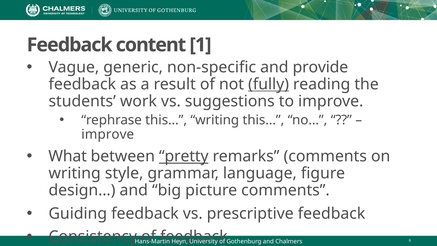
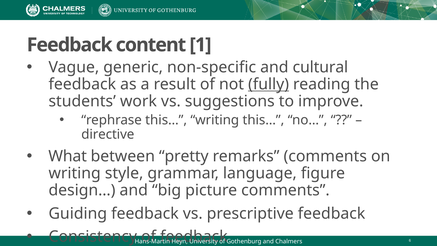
provide: provide -> cultural
improve at (108, 134): improve -> directive
pretty underline: present -> none
